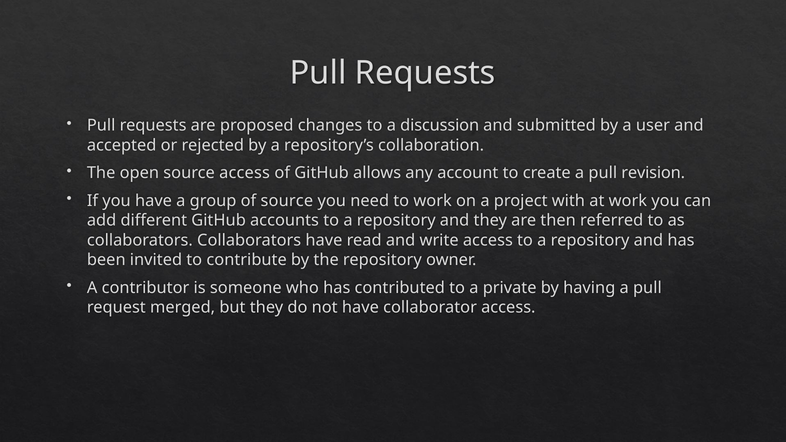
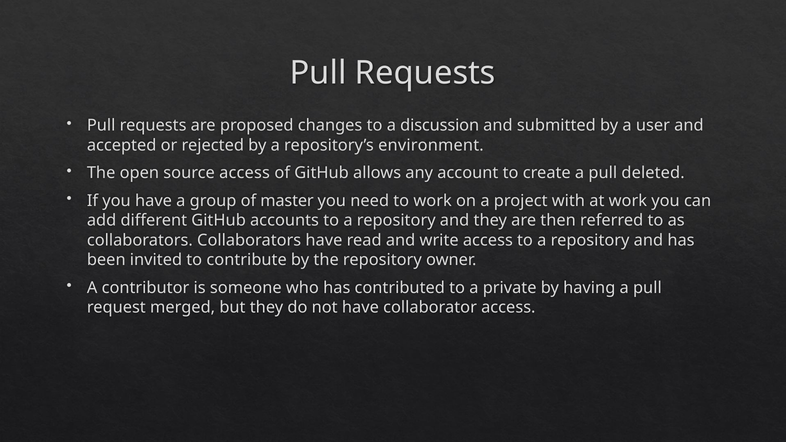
collaboration: collaboration -> environment
revision: revision -> deleted
of source: source -> master
